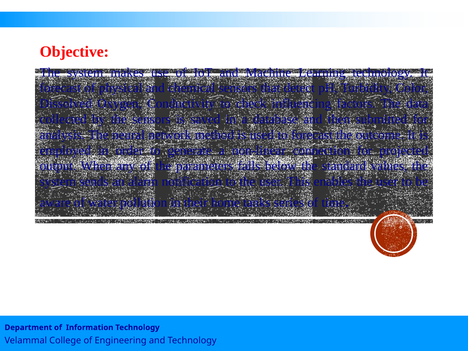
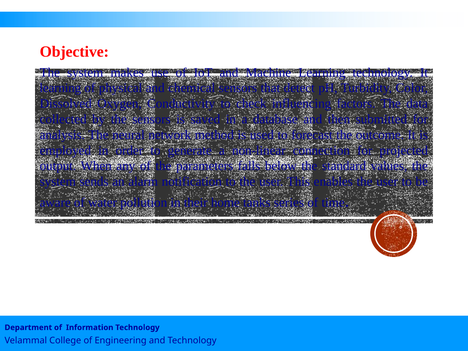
forecast at (60, 88): forecast -> learning
